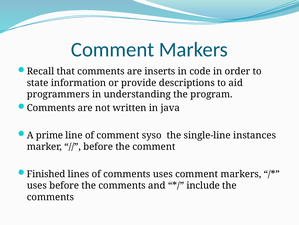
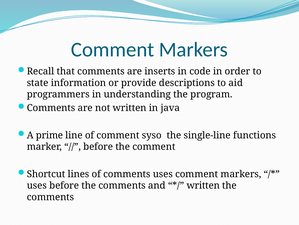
instances: instances -> functions
Finished: Finished -> Shortcut
include at (203, 185): include -> written
